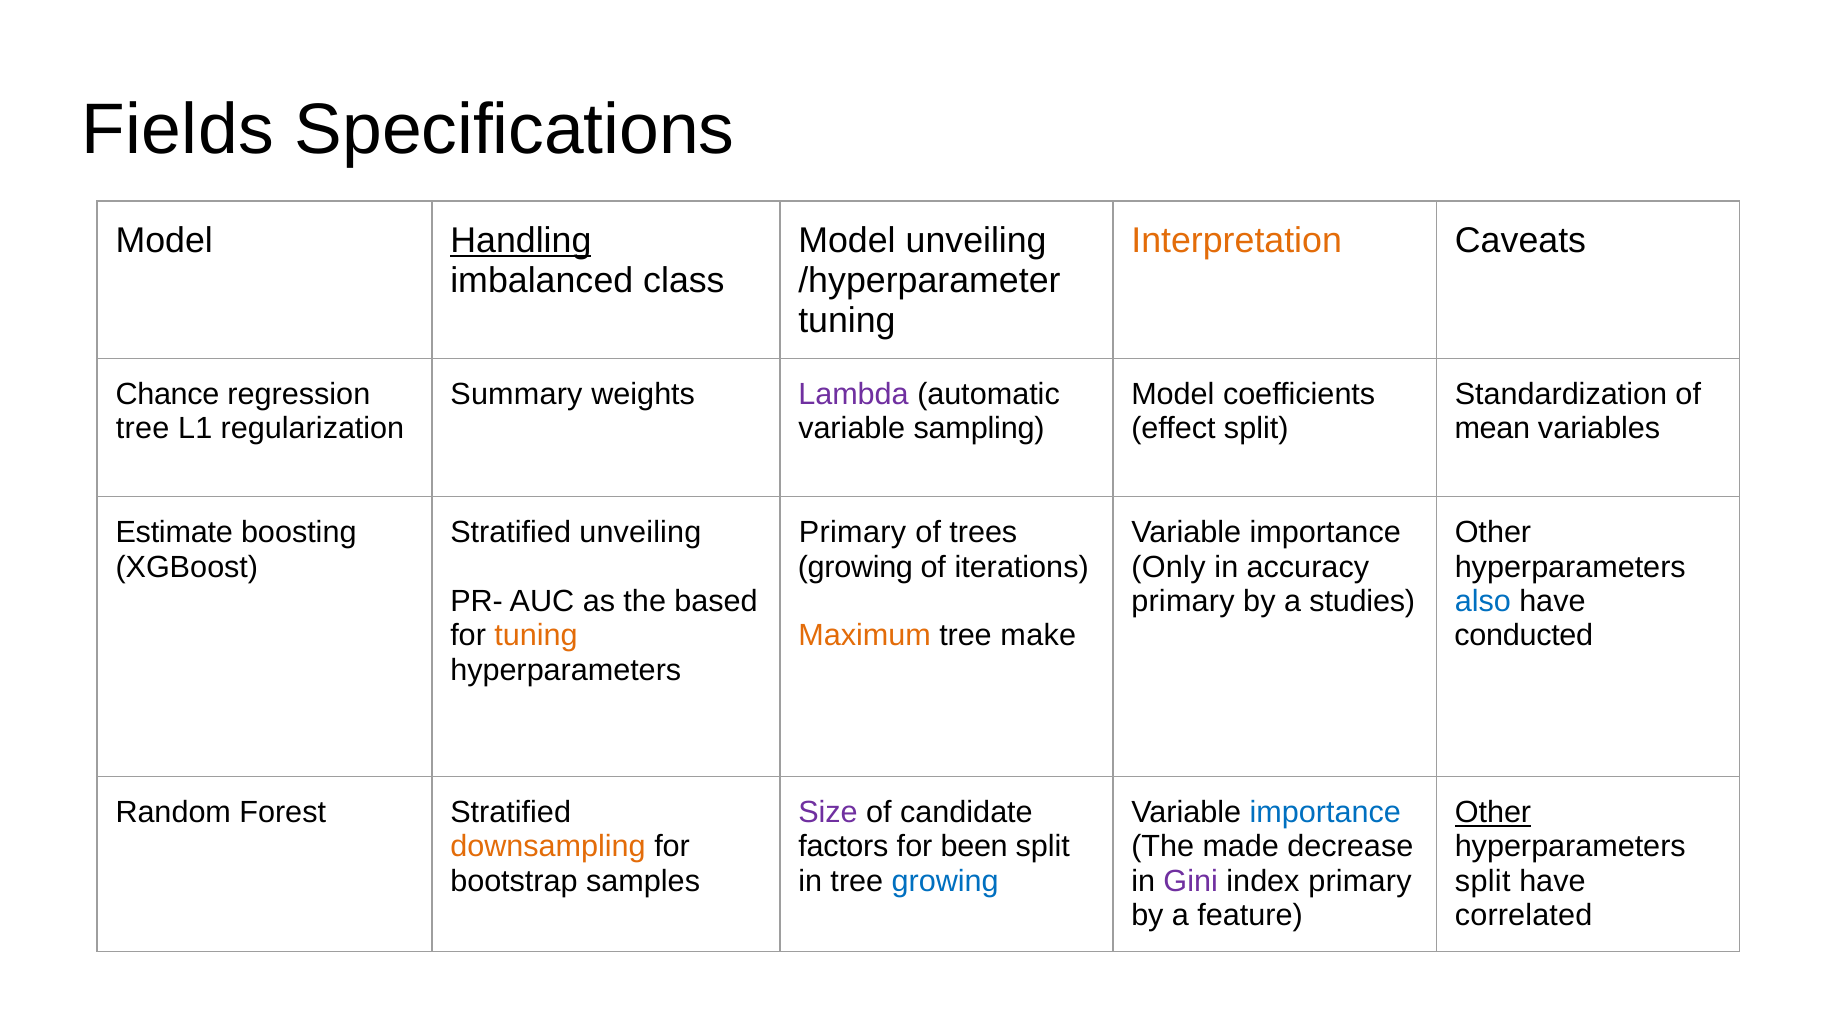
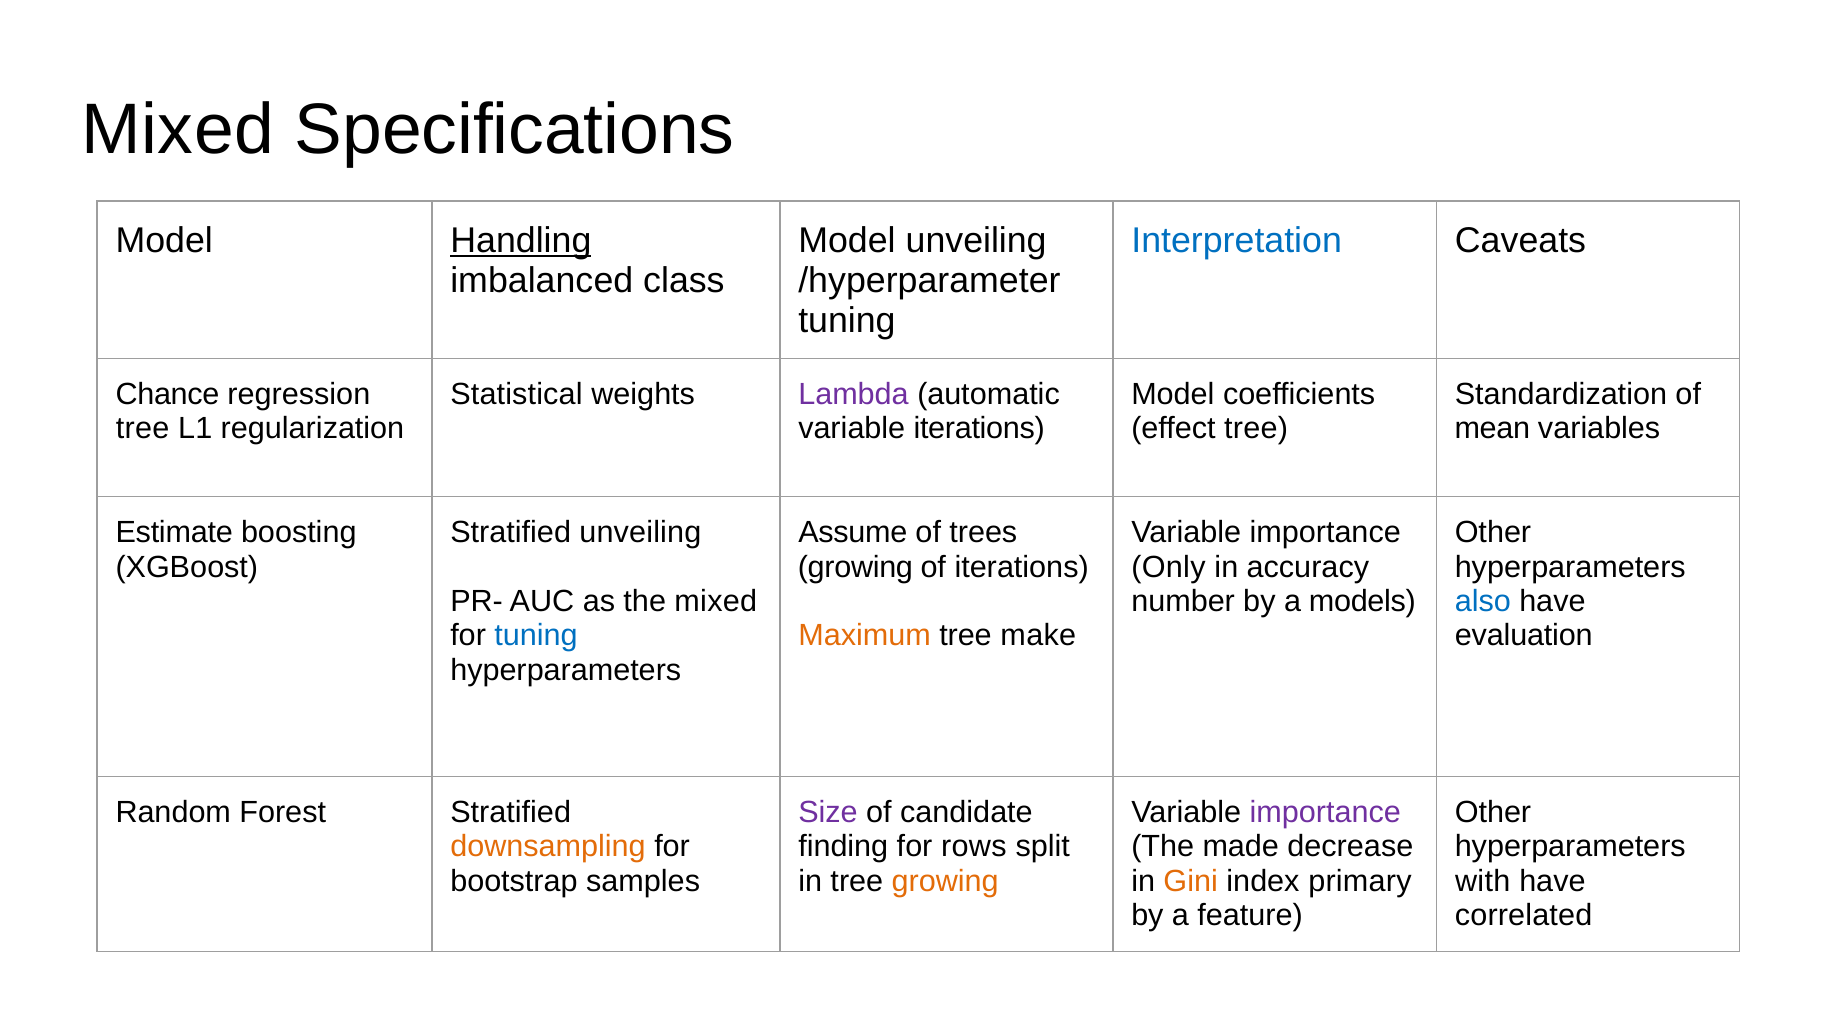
Fields at (178, 129): Fields -> Mixed
Interpretation colour: orange -> blue
Summary: Summary -> Statistical
variable sampling: sampling -> iterations
effect split: split -> tree
Primary at (853, 532): Primary -> Assume
the based: based -> mixed
primary at (1183, 601): primary -> number
studies: studies -> models
tuning at (536, 635) colour: orange -> blue
conducted: conducted -> evaluation
importance at (1325, 812) colour: blue -> purple
Other at (1493, 812) underline: present -> none
factors: factors -> finding
been: been -> rows
growing at (945, 881) colour: blue -> orange
Gini colour: purple -> orange
split at (1483, 881): split -> with
